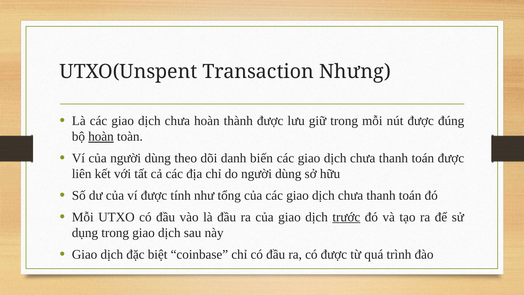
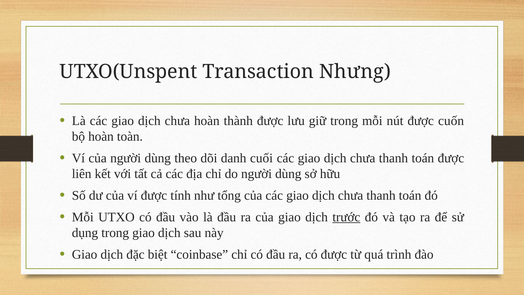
đúng: đúng -> cuốn
hoàn at (101, 136) underline: present -> none
biến: biến -> cuối
